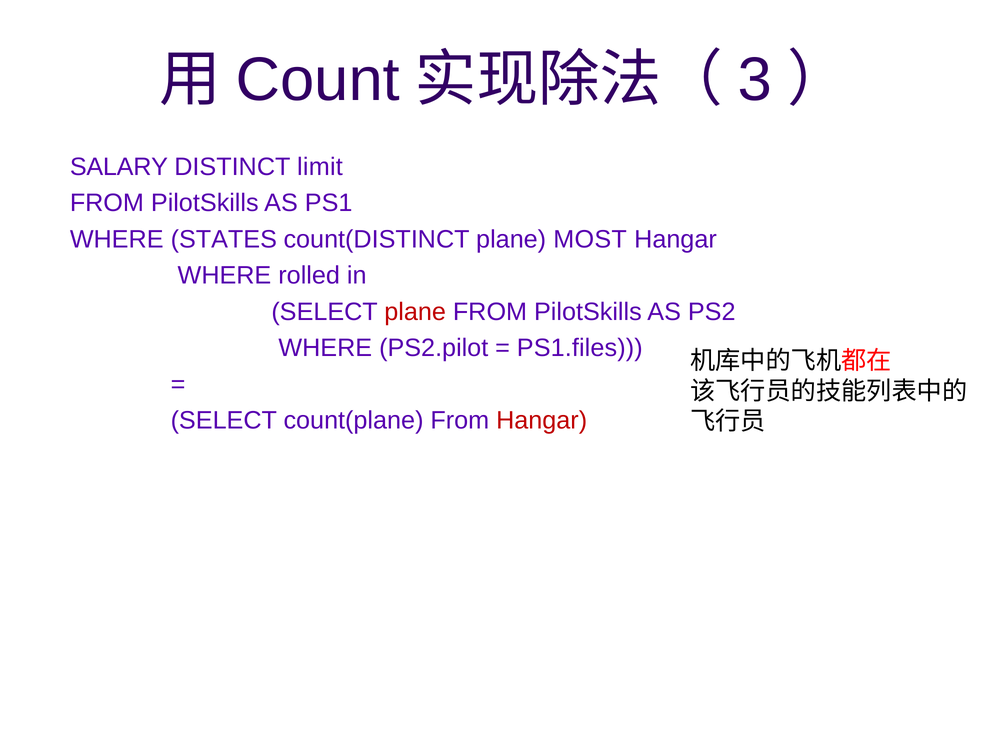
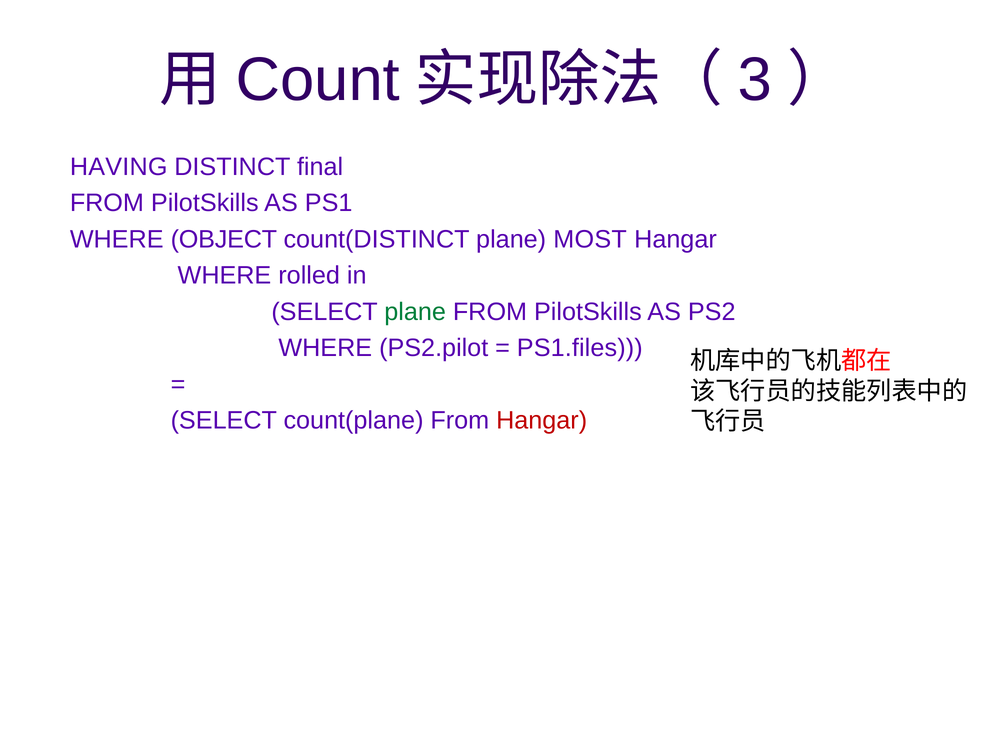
SALARY: SALARY -> HAVING
limit: limit -> final
STATES: STATES -> OBJECT
plane at (415, 312) colour: red -> green
